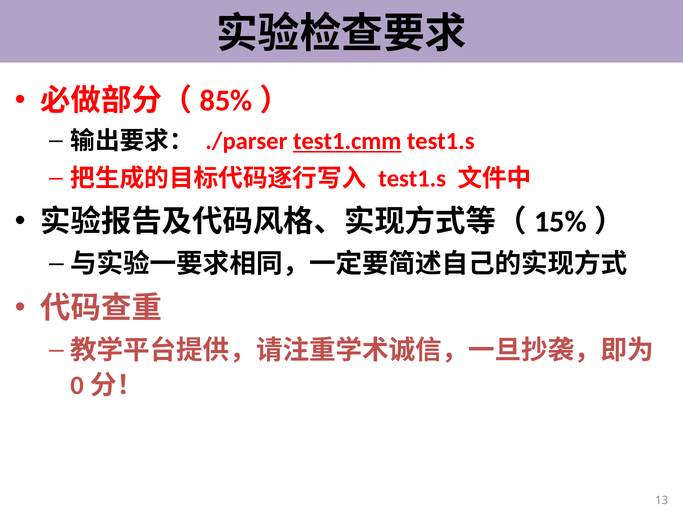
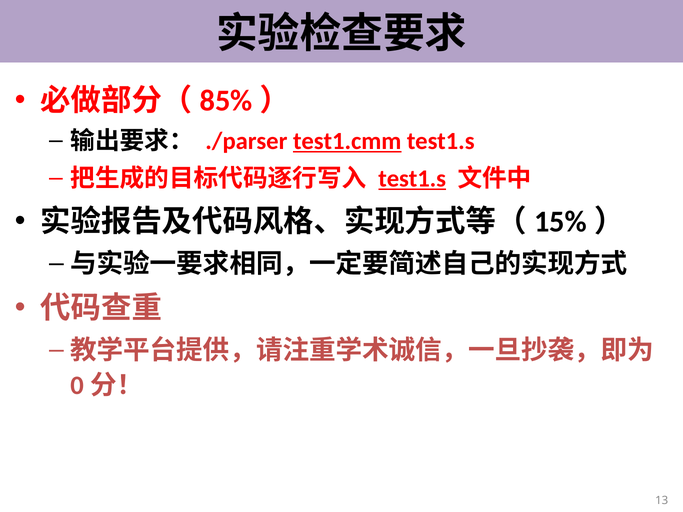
test1.s at (412, 179) underline: none -> present
